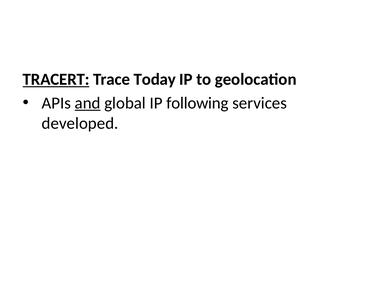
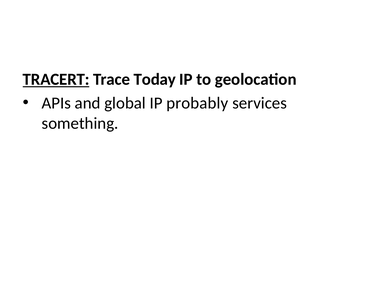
and underline: present -> none
following: following -> probably
developed: developed -> something
